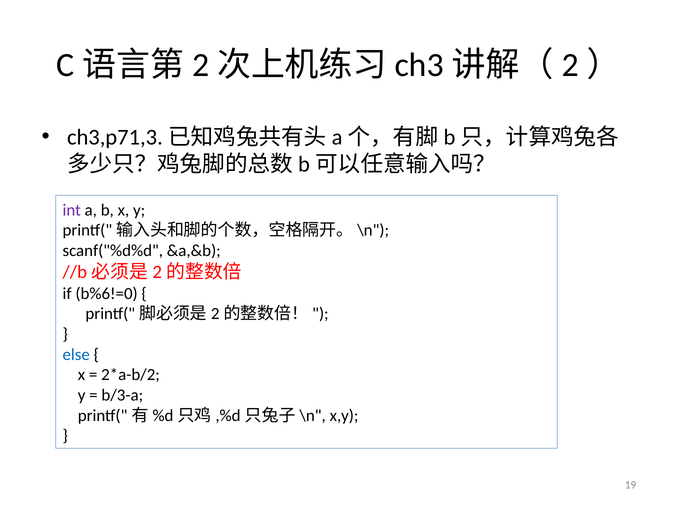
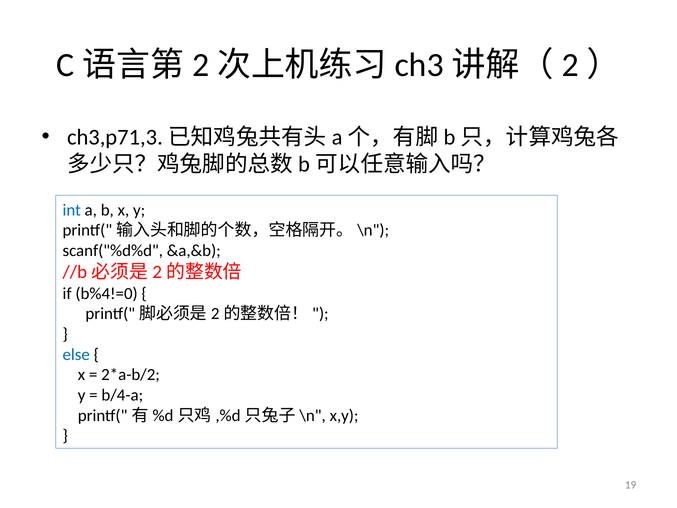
int colour: purple -> blue
b%6!=0: b%6!=0 -> b%4!=0
b/3-a: b/3-a -> b/4-a
